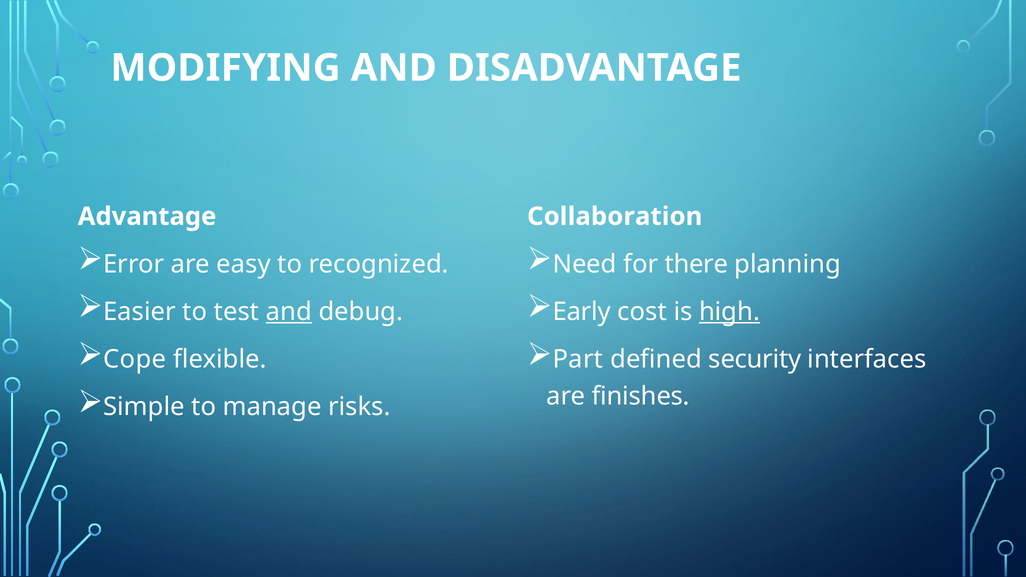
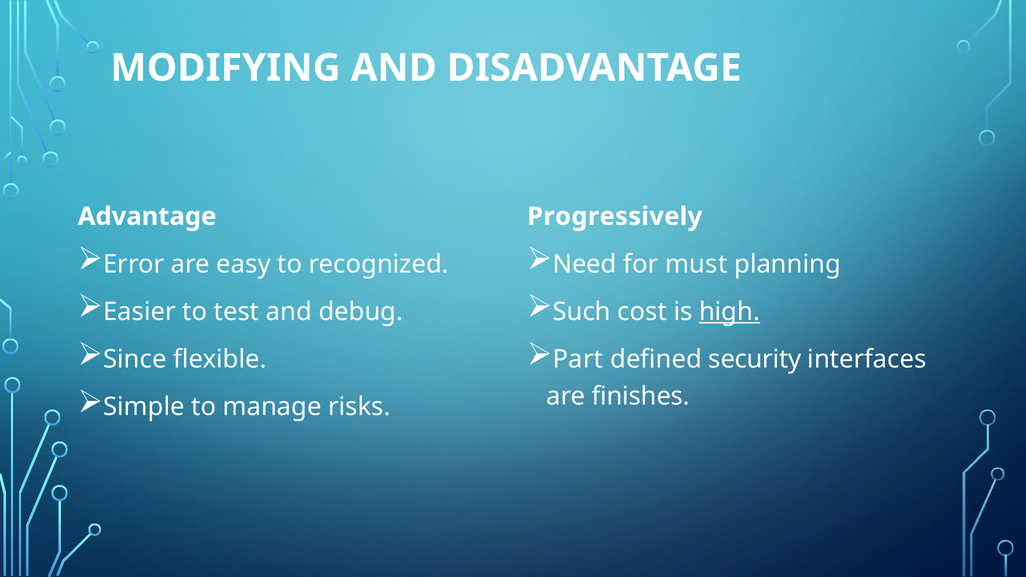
Collaboration: Collaboration -> Progressively
there: there -> must
and at (289, 312) underline: present -> none
Early: Early -> Such
Cope: Cope -> Since
